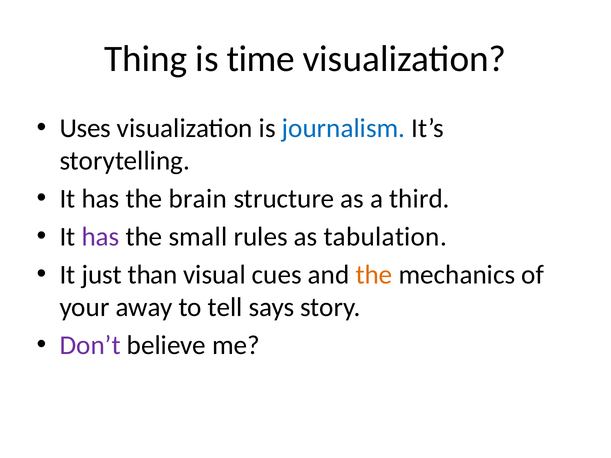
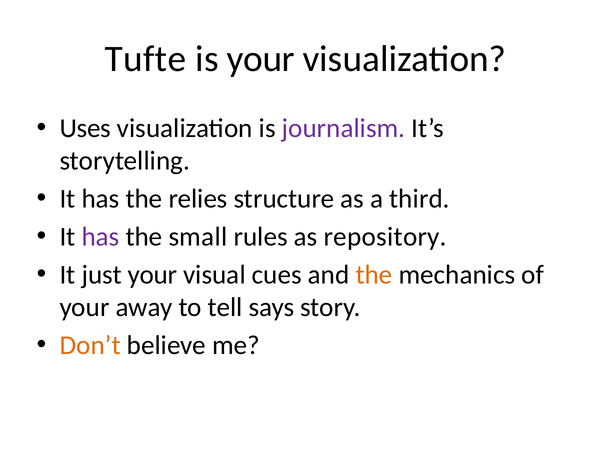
Thing: Thing -> Tufte
is time: time -> your
journalism colour: blue -> purple
brain: brain -> relies
tabulation: tabulation -> repository
just than: than -> your
Don’t colour: purple -> orange
